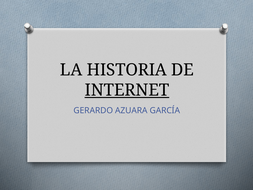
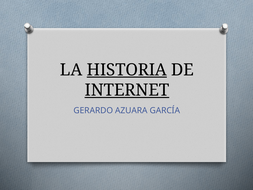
HISTORIA underline: none -> present
